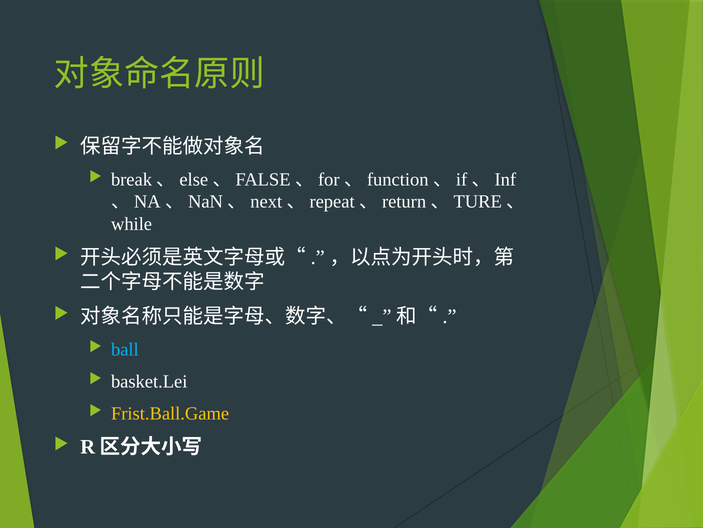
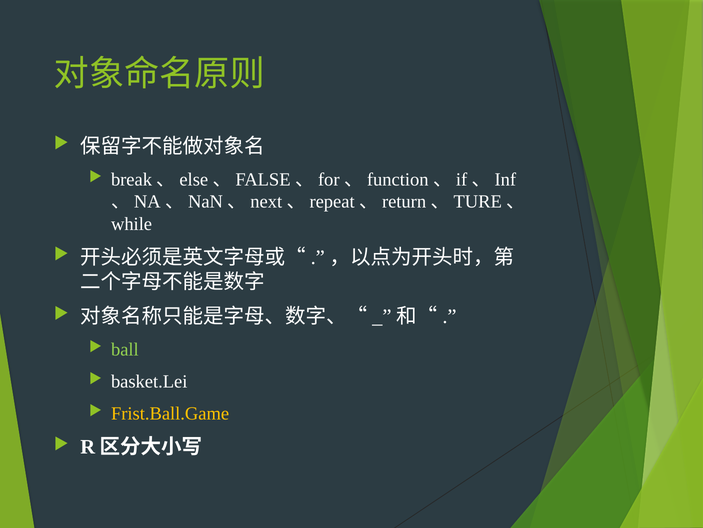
ball colour: light blue -> light green
